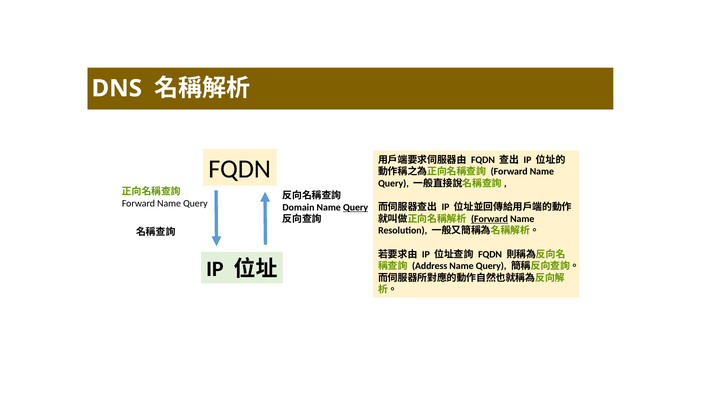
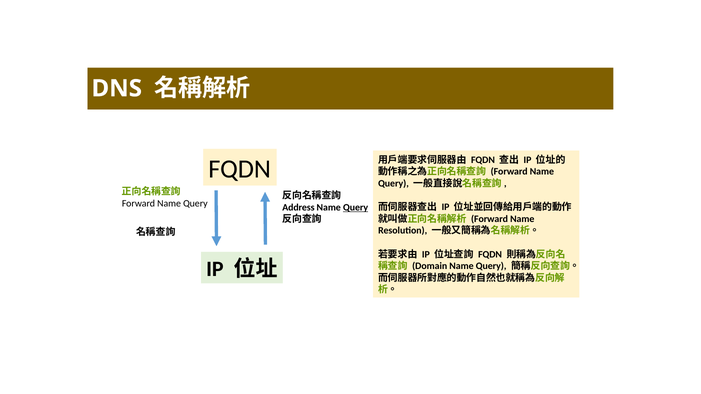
Domain: Domain -> Address
Forward at (490, 219) underline: present -> none
Address: Address -> Domain
